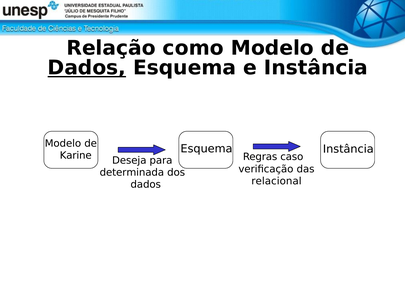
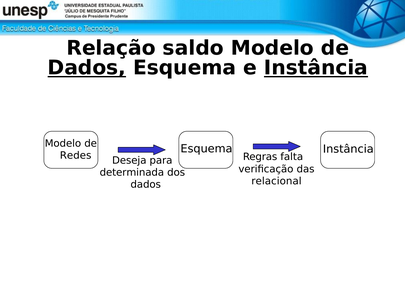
como: como -> saldo
Instância at (316, 68) underline: none -> present
Karine: Karine -> Redes
caso: caso -> falta
